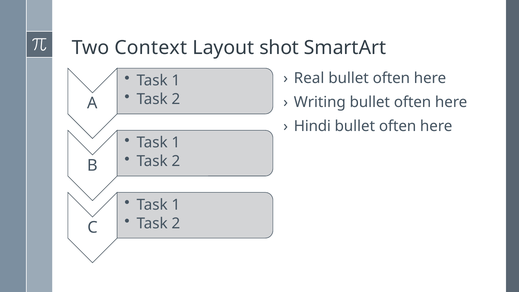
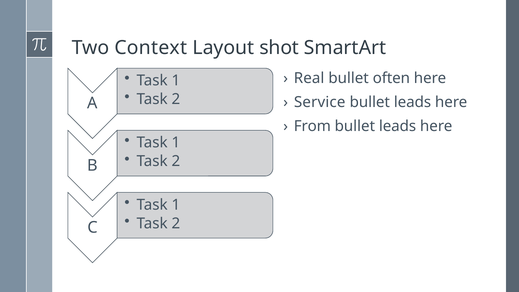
Writing: Writing -> Service
often at (413, 102): often -> leads
Hindi: Hindi -> From
often at (398, 126): often -> leads
